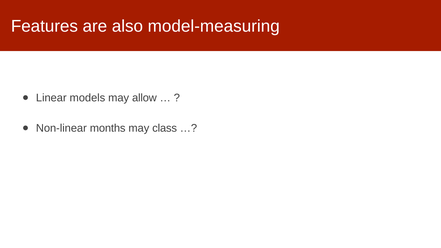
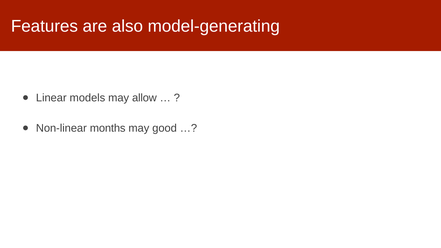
model-measuring: model-measuring -> model-generating
class: class -> good
